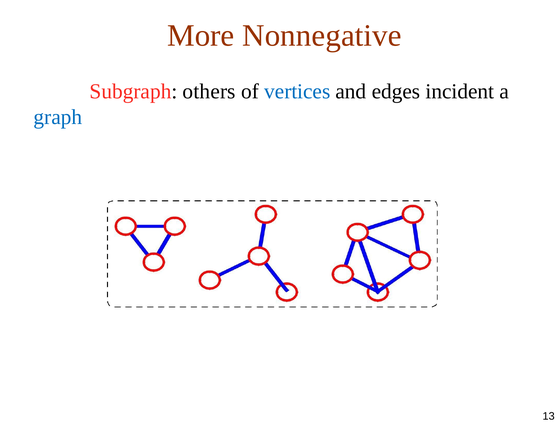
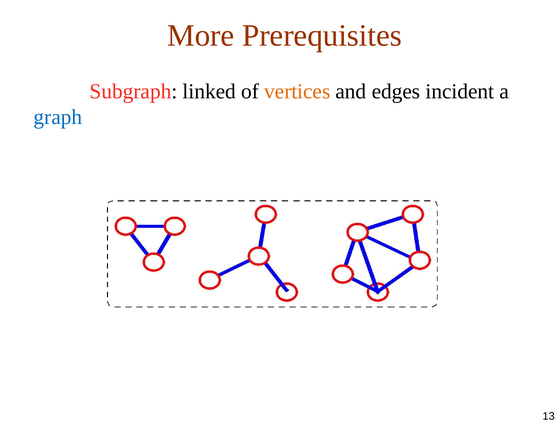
Nonnegative: Nonnegative -> Prerequisites
others: others -> linked
vertices colour: blue -> orange
